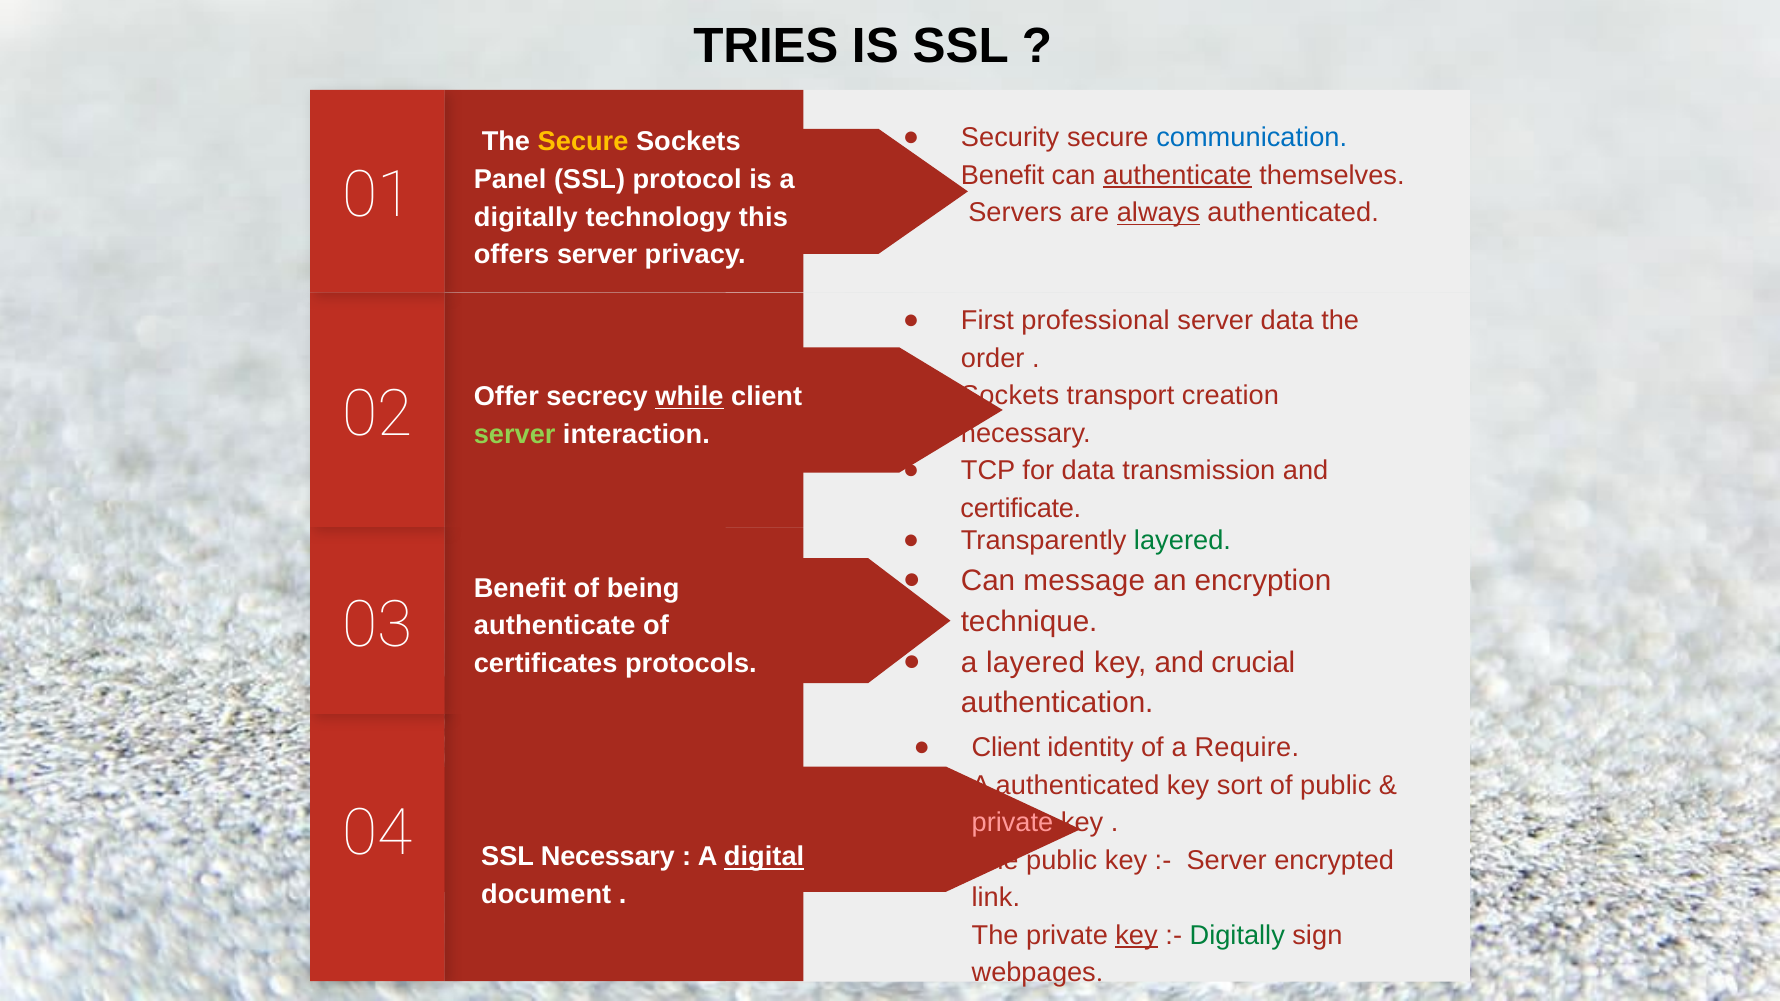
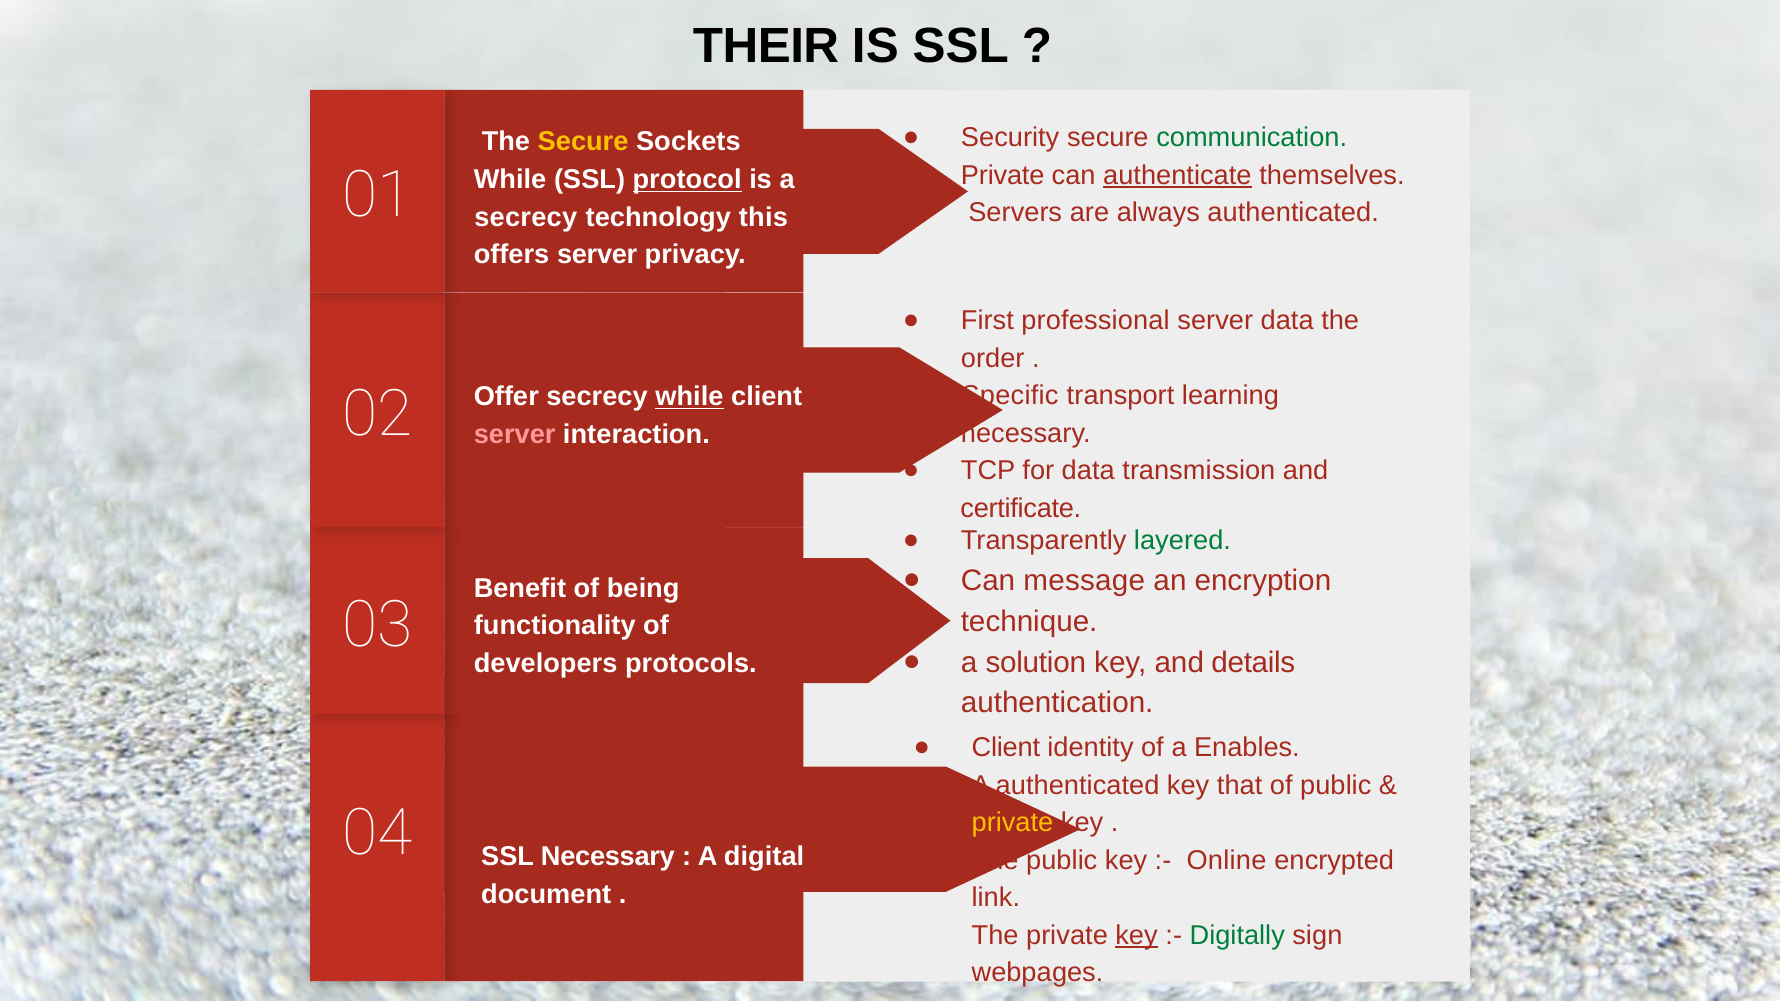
TRIES: TRIES -> THEIR
communication colour: blue -> green
Benefit at (1003, 175): Benefit -> Private
Panel at (510, 180): Panel -> While
protocol underline: none -> present
always underline: present -> none
digitally at (526, 217): digitally -> secrecy
Sockets at (1010, 396): Sockets -> Specific
creation: creation -> learning
server at (515, 434) colour: light green -> pink
authenticate at (555, 626): authenticate -> functionality
a layered: layered -> solution
crucial: crucial -> details
certificates: certificates -> developers
Require: Require -> Enables
sort: sort -> that
private at (1012, 823) colour: pink -> yellow
digital underline: present -> none
Server at (1227, 860): Server -> Online
